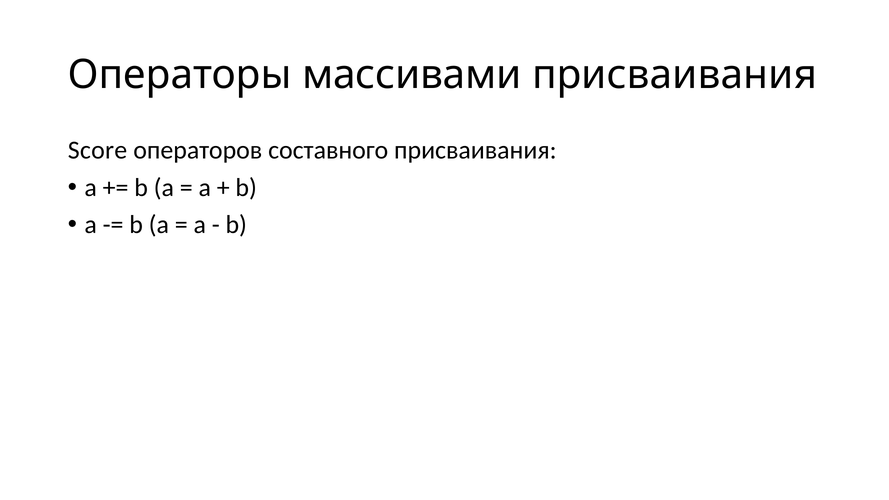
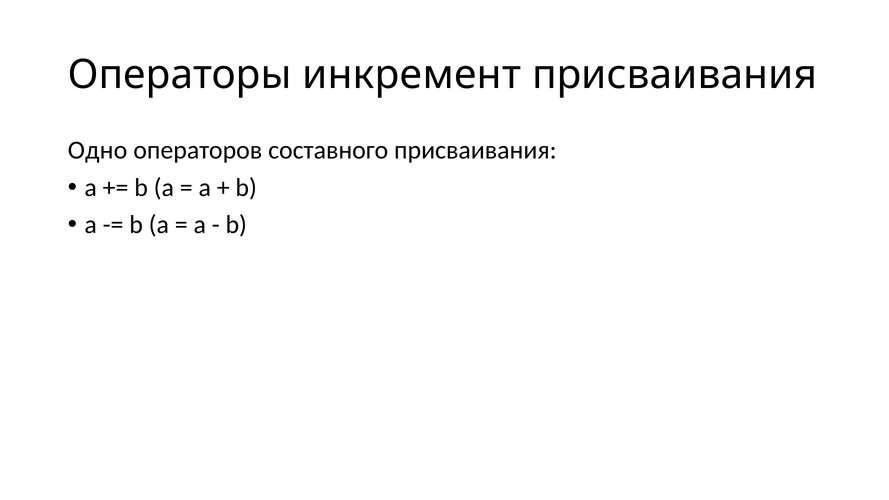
массивами: массивами -> инкремент
Score: Score -> Одно
